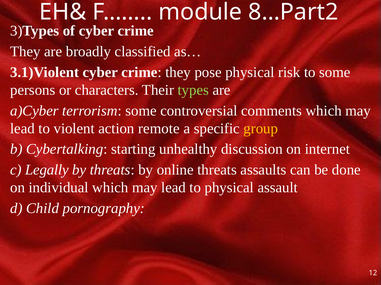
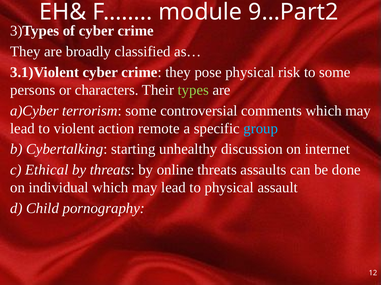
8…Part2: 8…Part2 -> 9…Part2
group colour: yellow -> light blue
Legally: Legally -> Ethical
